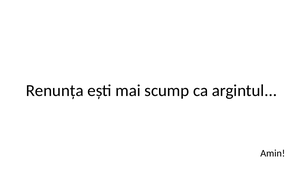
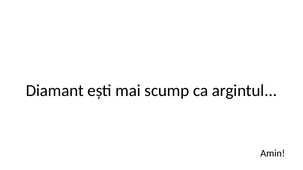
Renunța: Renunța -> Diamant
